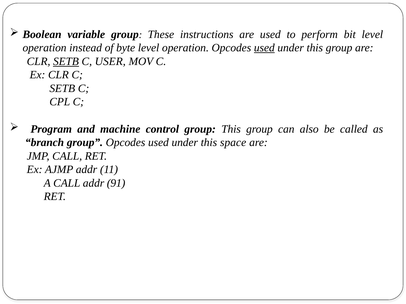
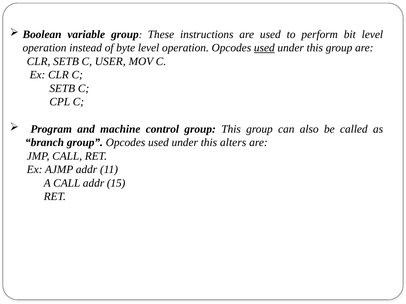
SETB at (66, 61) underline: present -> none
space: space -> alters
91: 91 -> 15
